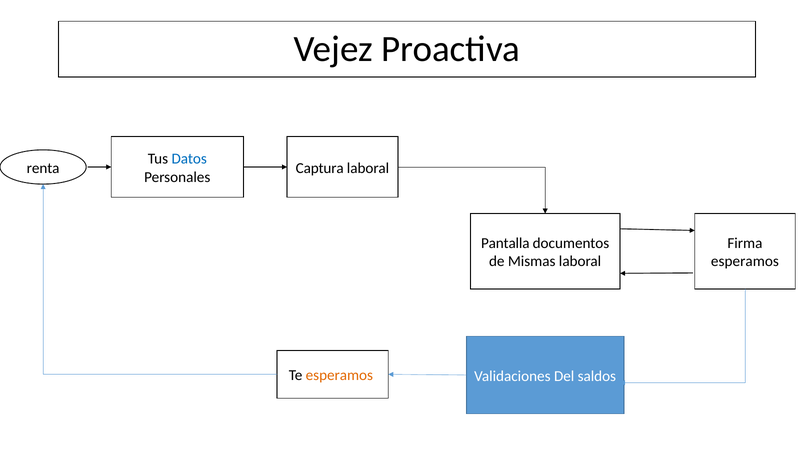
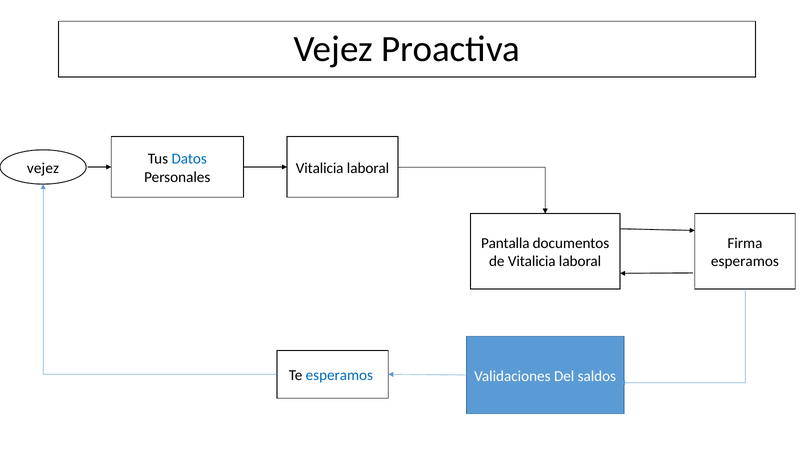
renta at (43, 168): renta -> vejez
Captura at (320, 168): Captura -> Vitalicia
de Mismas: Mismas -> Vitalicia
esperamos at (339, 375) colour: orange -> blue
